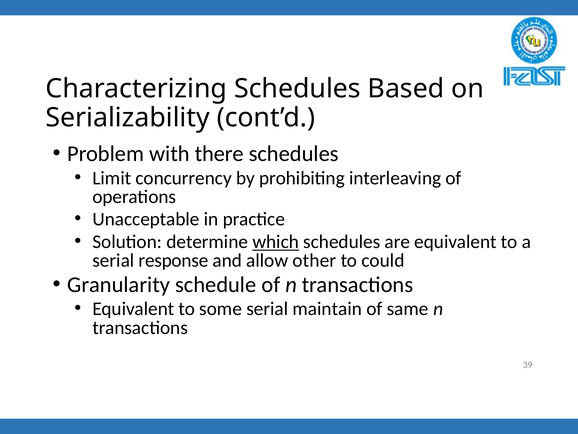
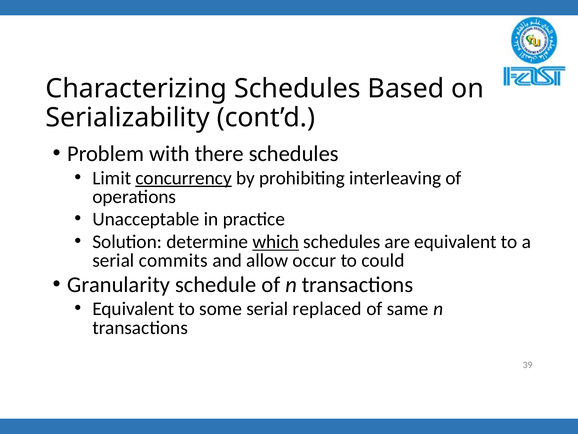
concurrency underline: none -> present
response: response -> commits
other: other -> occur
maintain: maintain -> replaced
